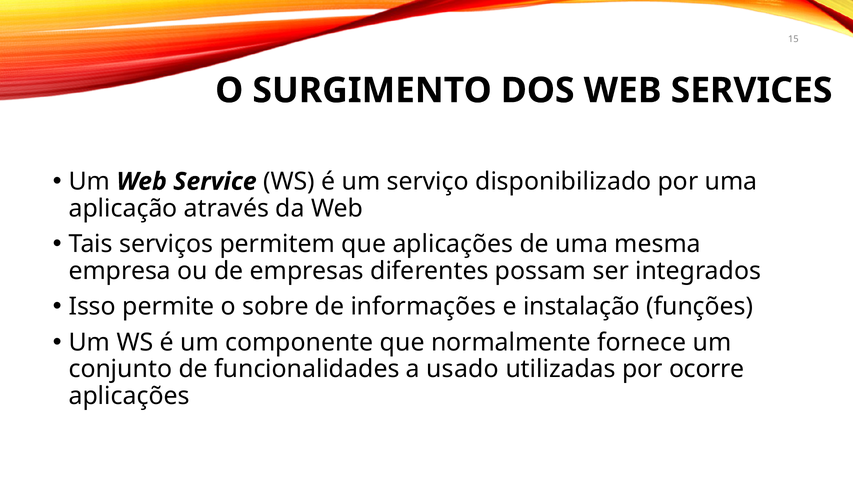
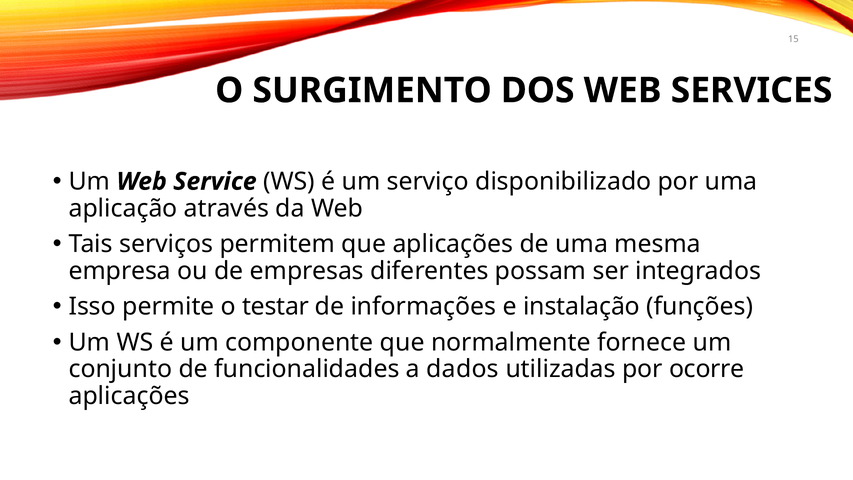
sobre: sobre -> testar
usado: usado -> dados
